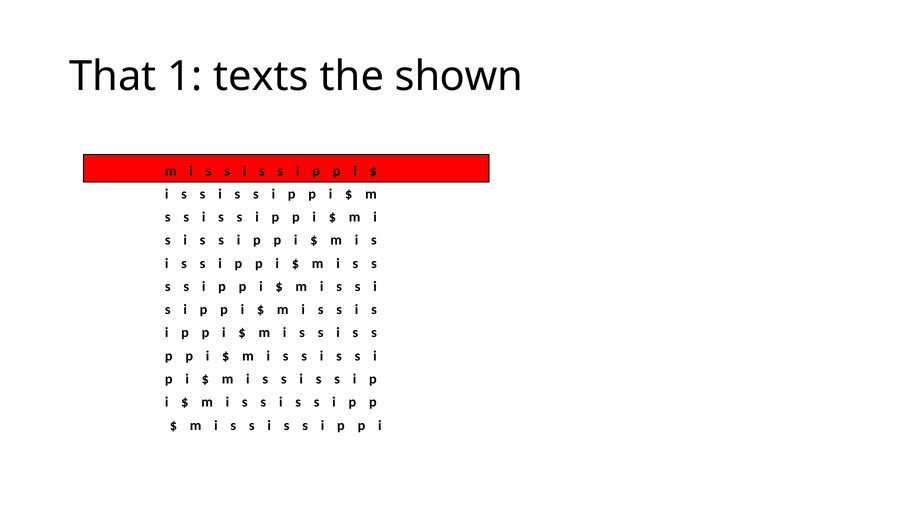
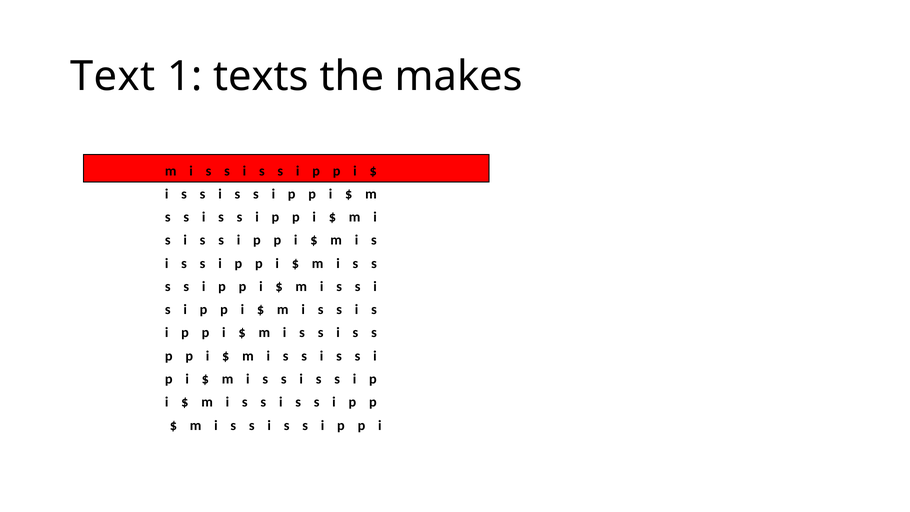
That: That -> Text
shown: shown -> makes
